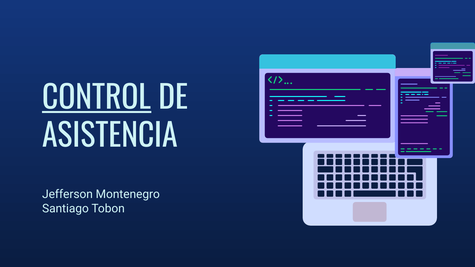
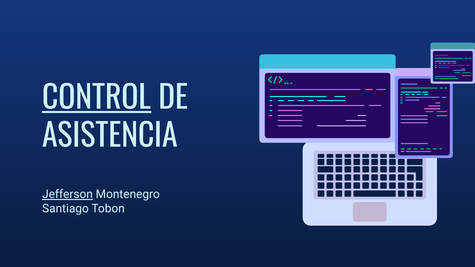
Jefferson underline: none -> present
